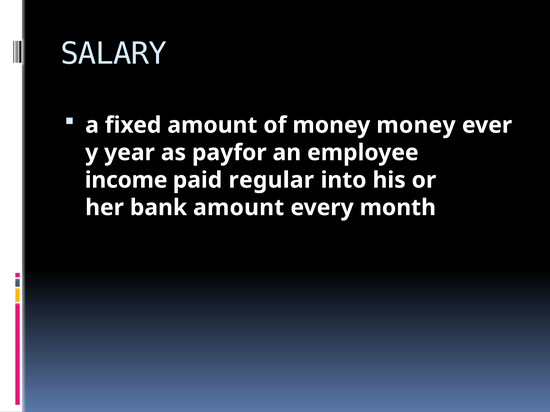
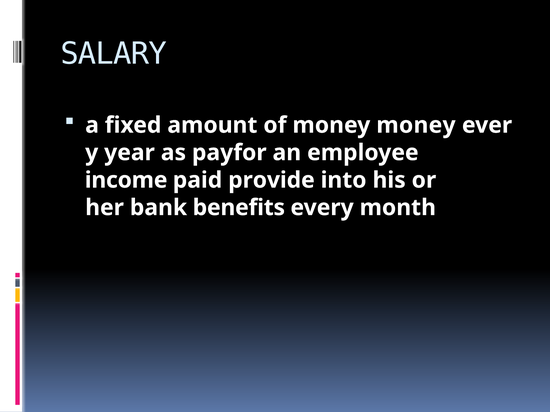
regular: regular -> provide
bank amount: amount -> benefits
